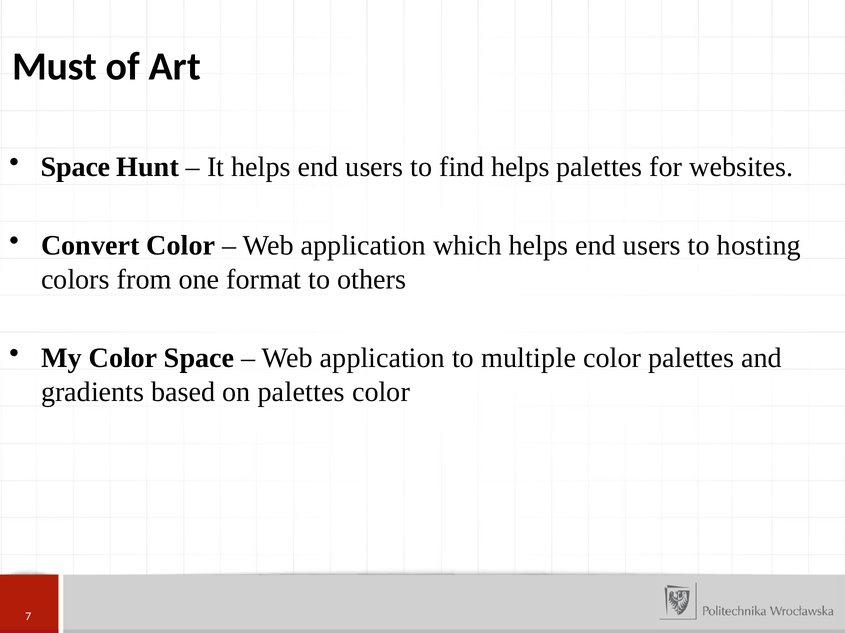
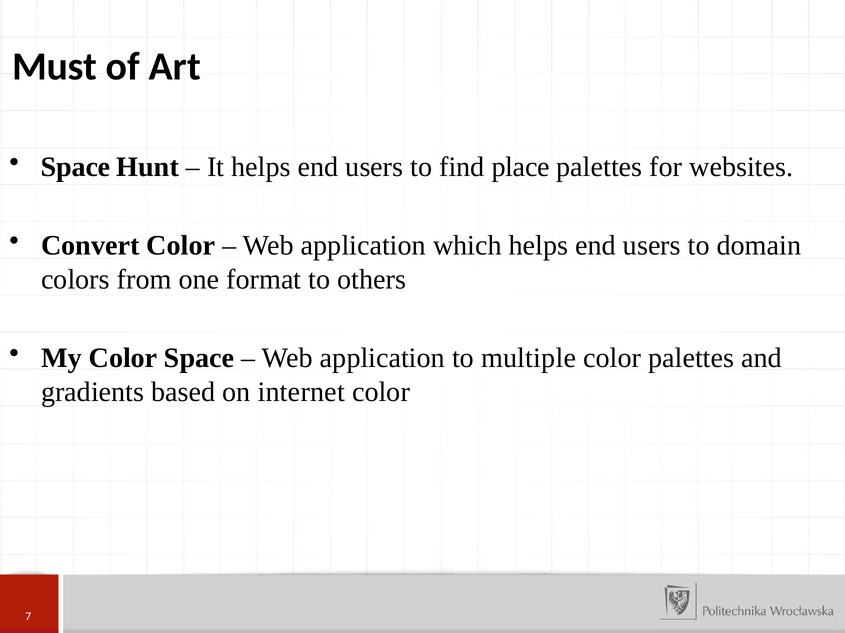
find helps: helps -> place
hosting: hosting -> domain
on palettes: palettes -> internet
